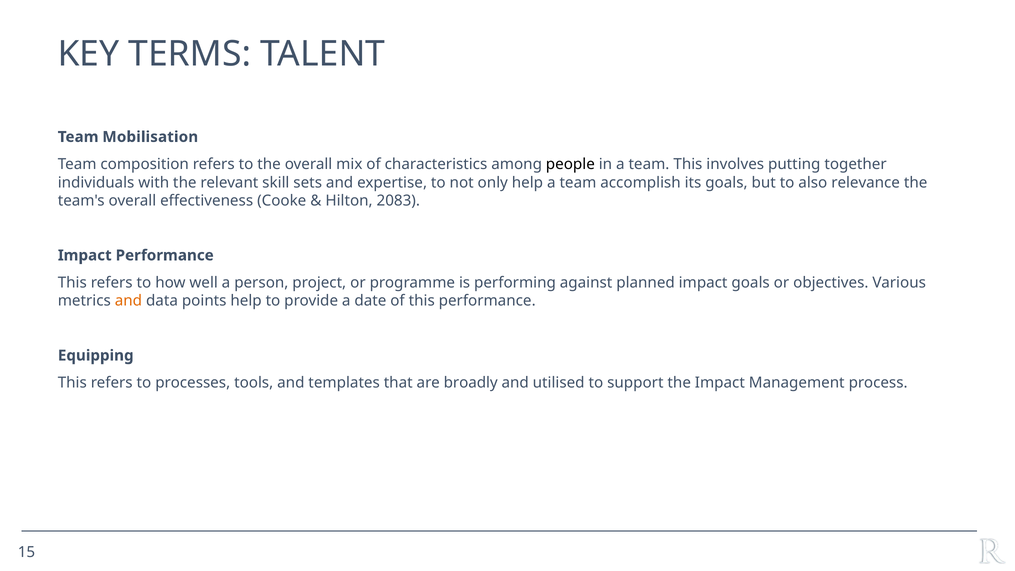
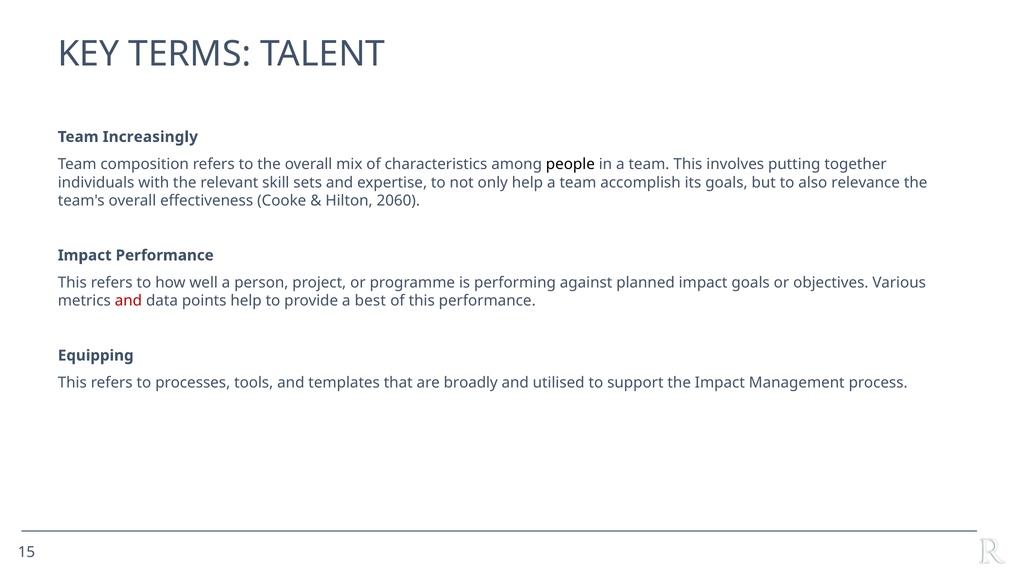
Mobilisation: Mobilisation -> Increasingly
2083: 2083 -> 2060
and at (128, 301) colour: orange -> red
date: date -> best
